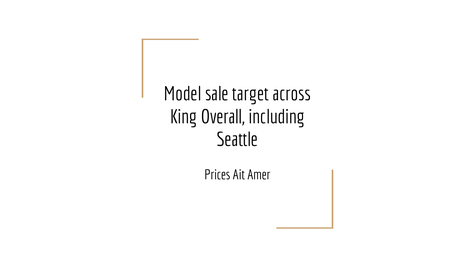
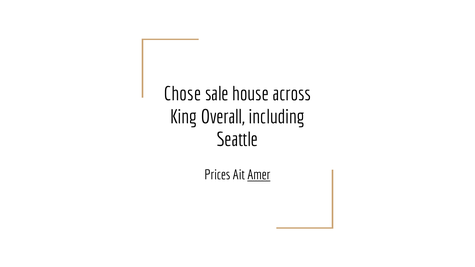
Model: Model -> Chose
target: target -> house
Amer underline: none -> present
